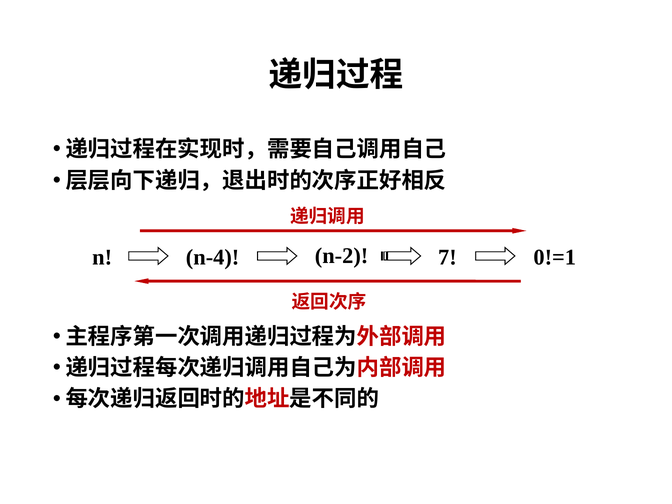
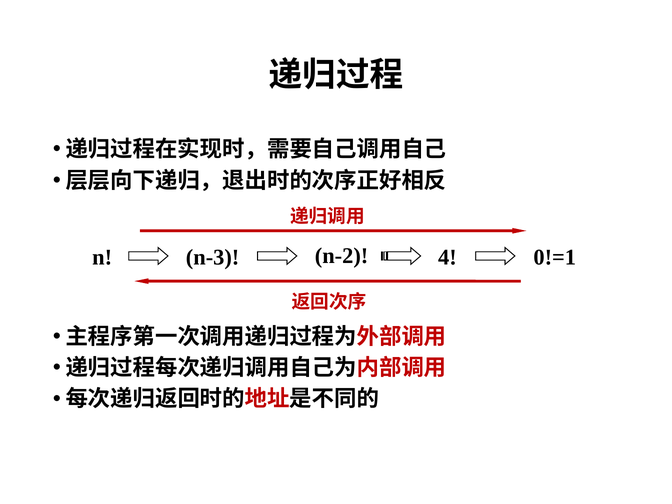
n-4: n-4 -> n-3
7: 7 -> 4
